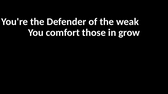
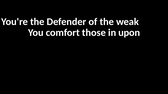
grow: grow -> upon
